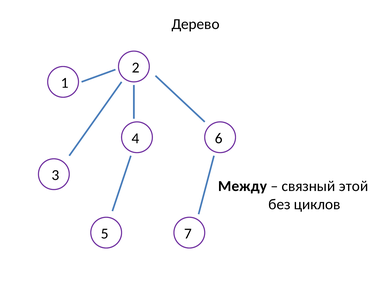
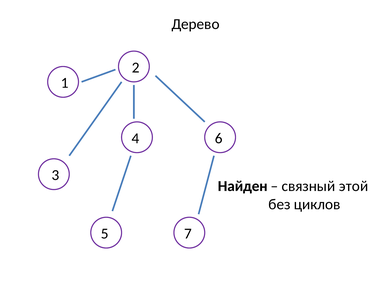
Между: Между -> Найден
